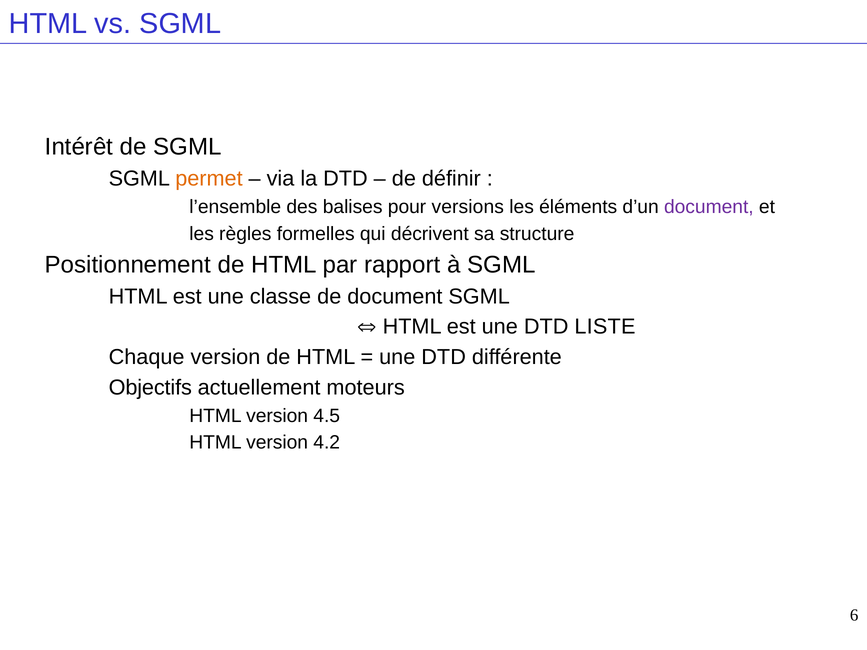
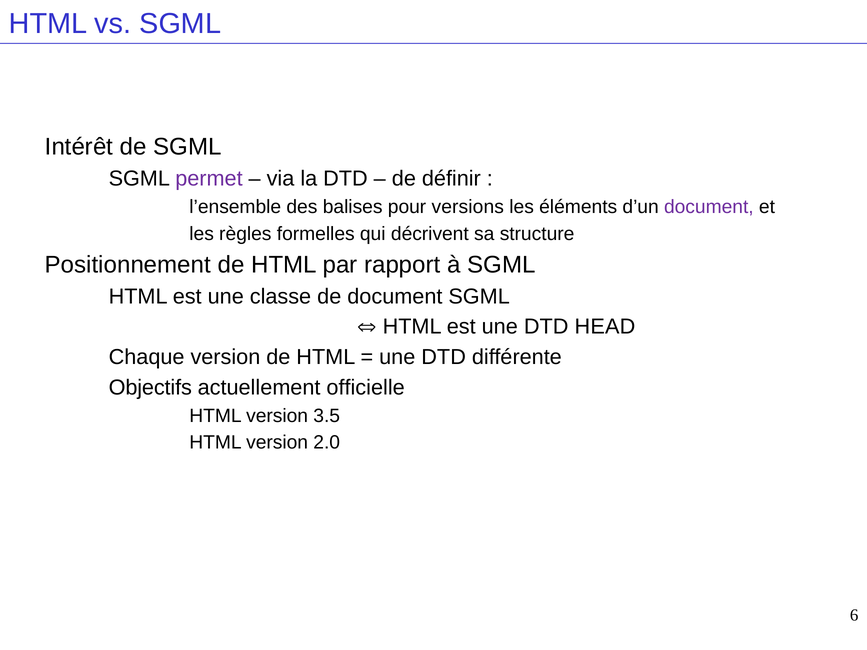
permet colour: orange -> purple
LISTE: LISTE -> HEAD
moteurs: moteurs -> officielle
4.5: 4.5 -> 3.5
4.2: 4.2 -> 2.0
